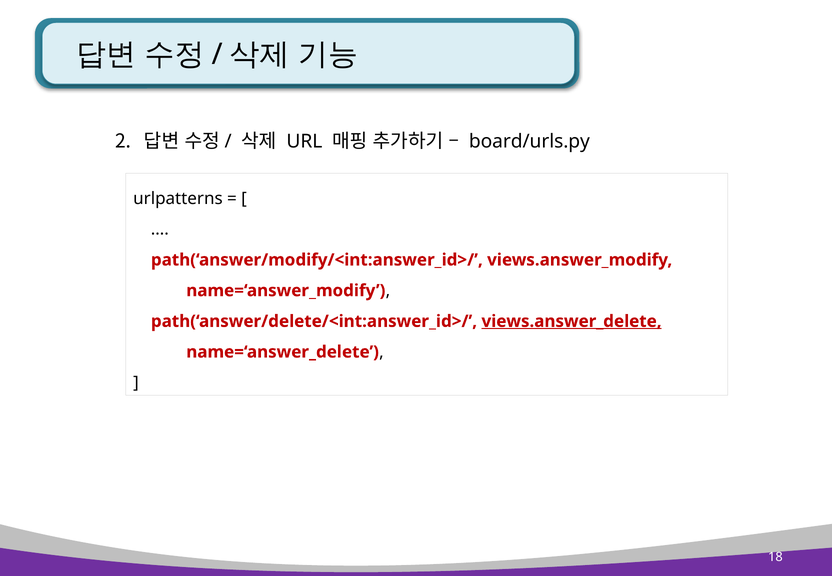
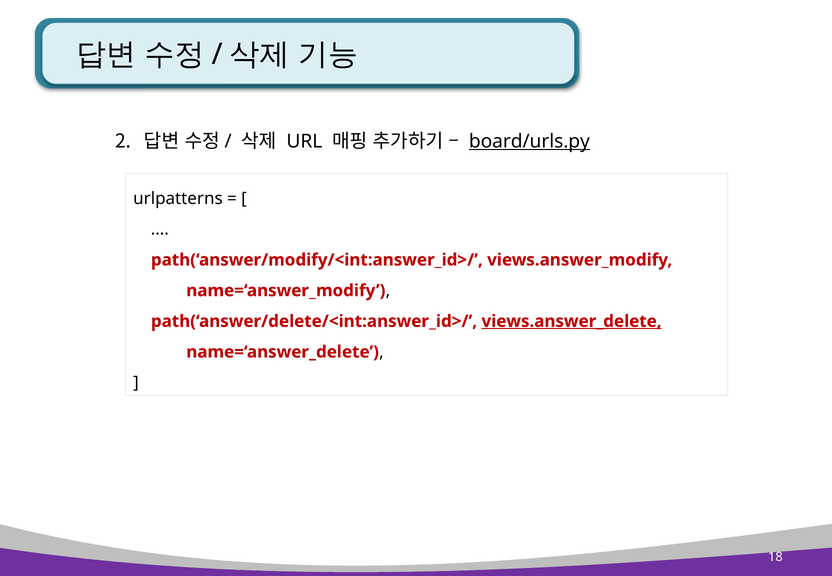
board/urls.py underline: none -> present
